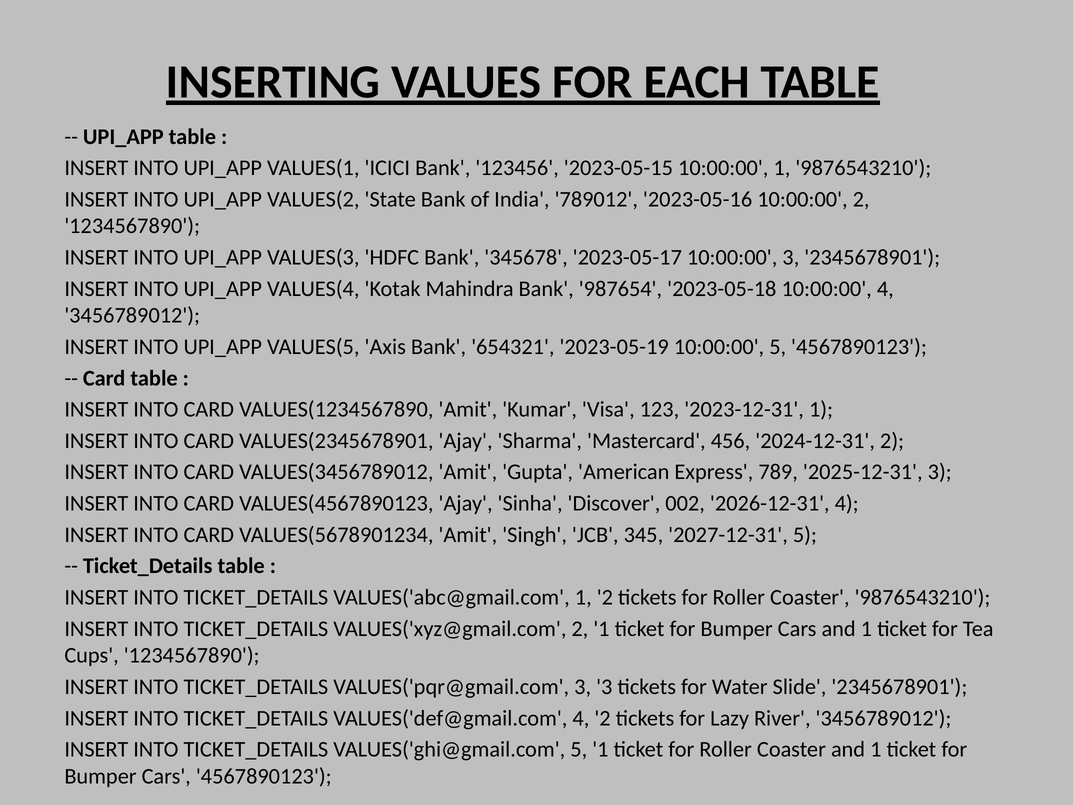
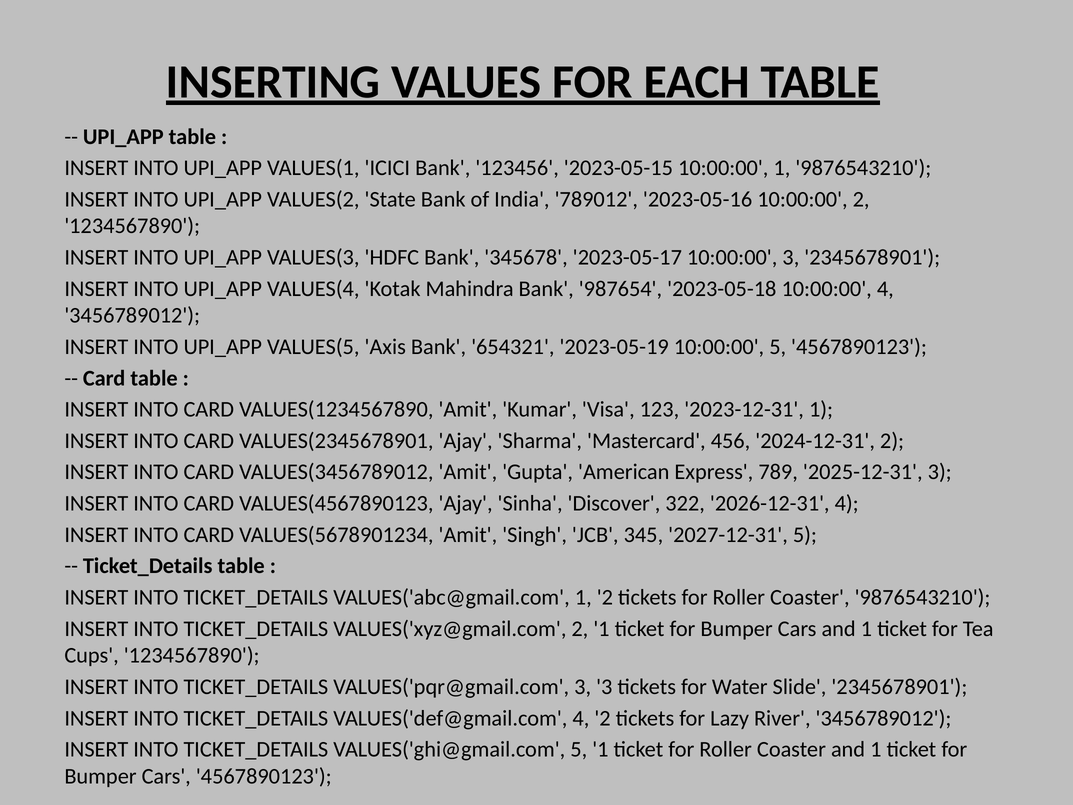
002: 002 -> 322
